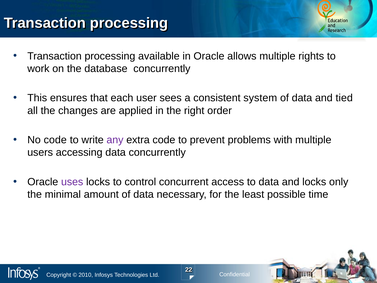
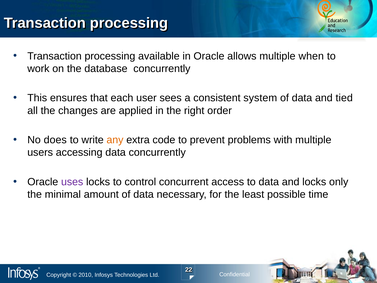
rights: rights -> when
No code: code -> does
any colour: purple -> orange
